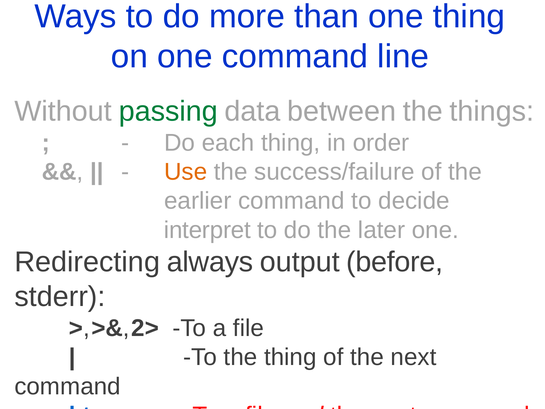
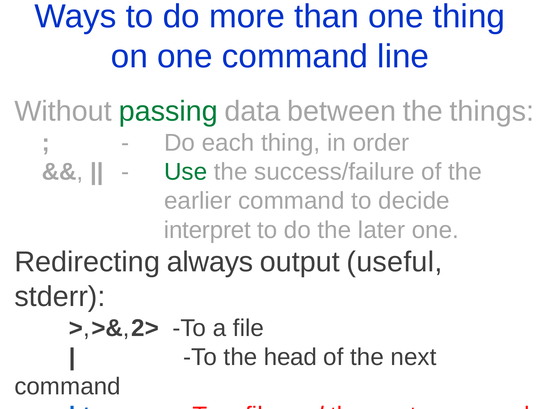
Use colour: orange -> green
before: before -> useful
the thing: thing -> head
